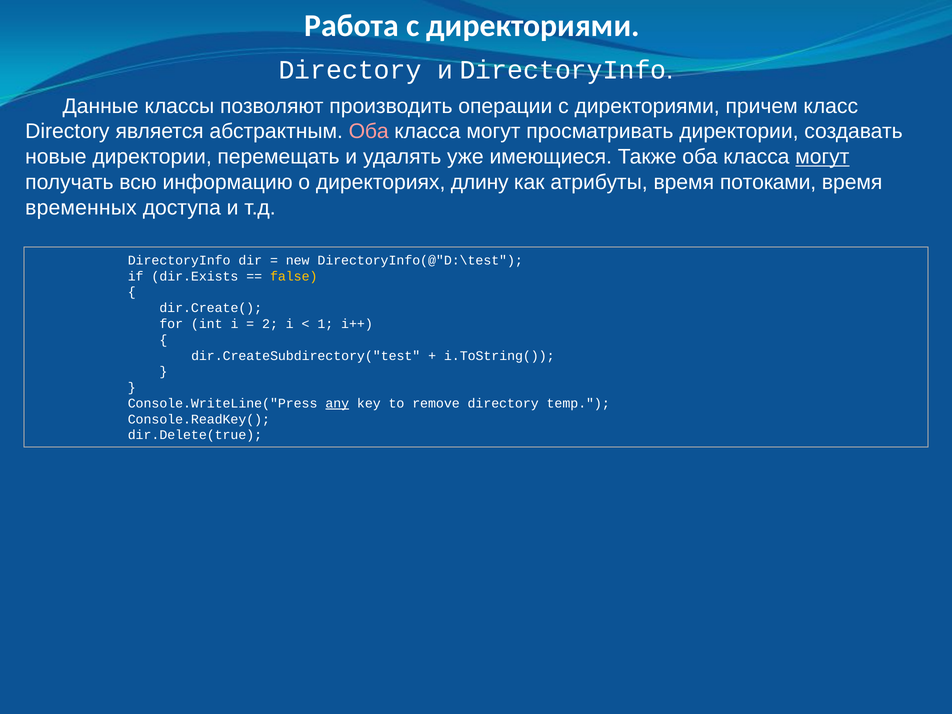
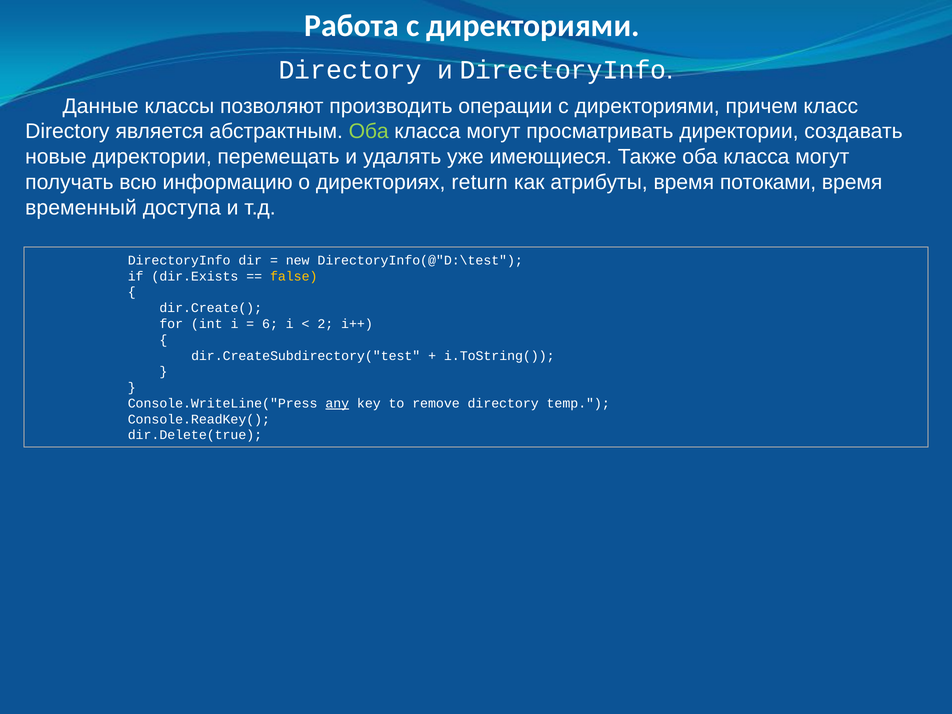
Оба at (369, 131) colour: pink -> light green
могут at (822, 157) underline: present -> none
длину: длину -> return
временных: временных -> временный
2: 2 -> 6
1: 1 -> 2
